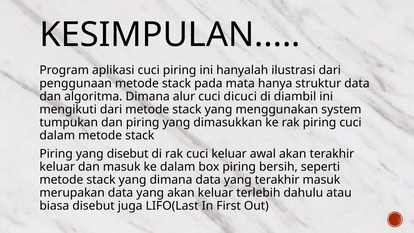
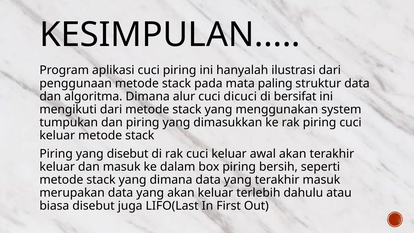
hanya: hanya -> paling
diambil: diambil -> bersifat
dalam at (57, 135): dalam -> keluar
